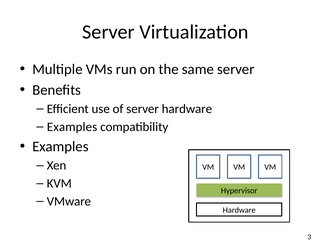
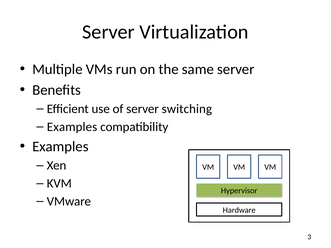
server hardware: hardware -> switching
